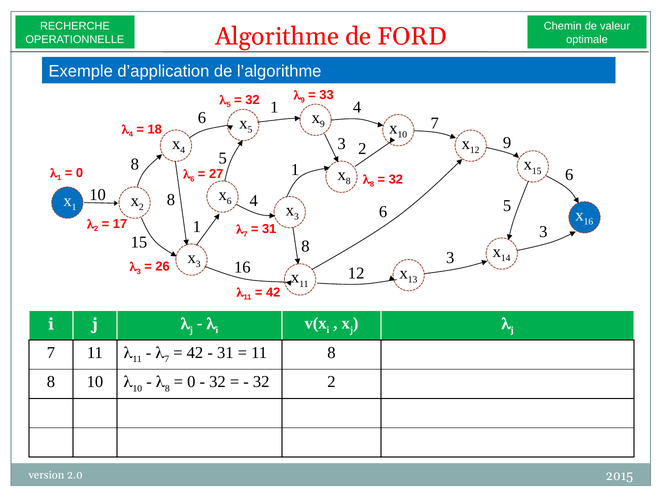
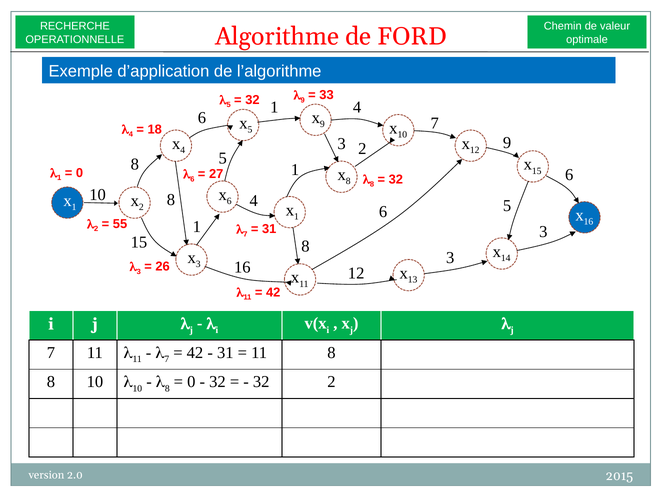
3 at (296, 216): 3 -> 1
17: 17 -> 55
